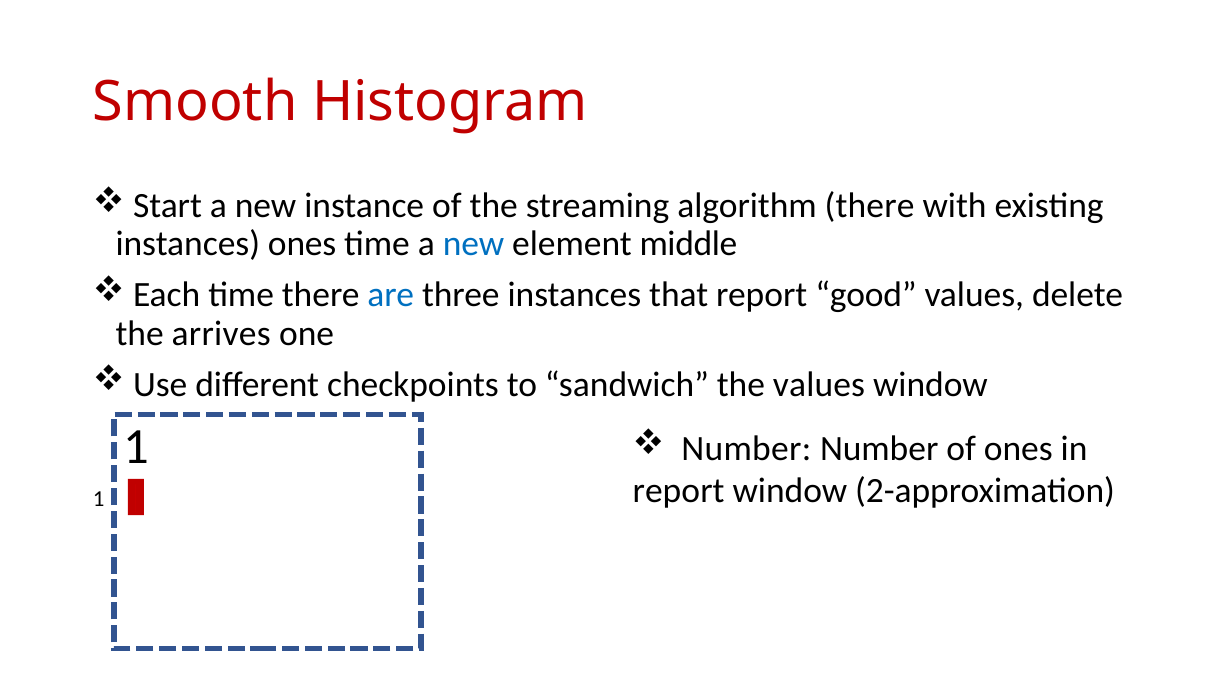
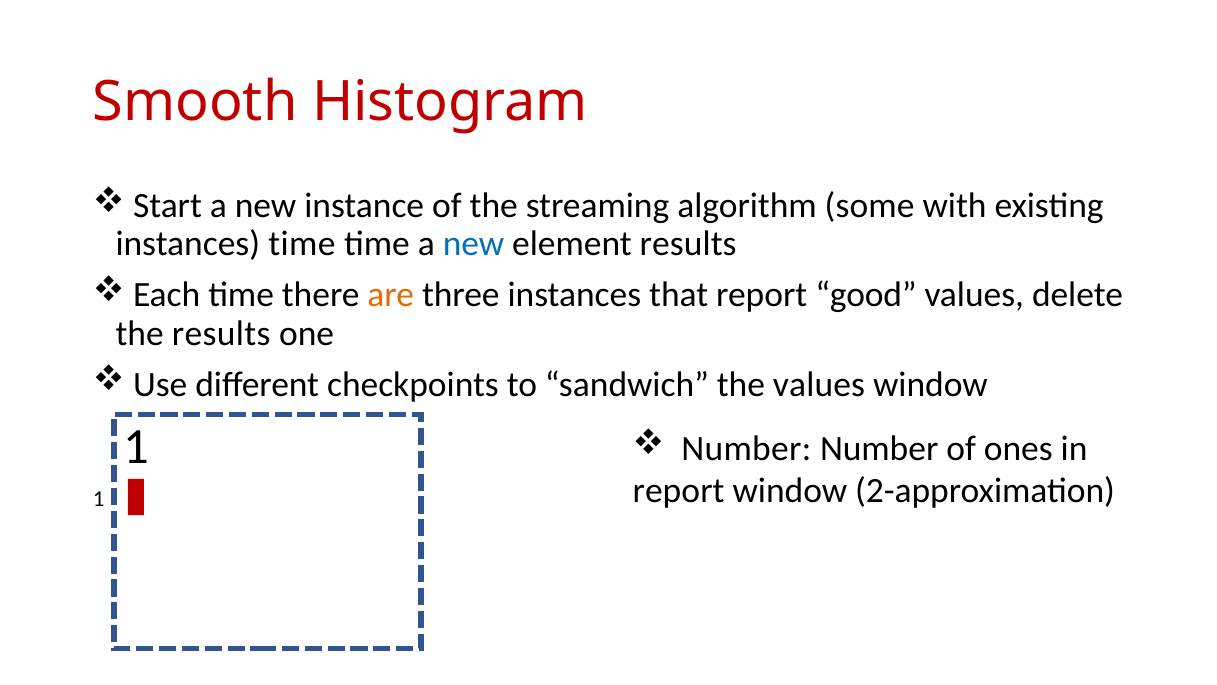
algorithm there: there -> some
instances ones: ones -> time
element middle: middle -> results
are colour: blue -> orange
the arrives: arrives -> results
